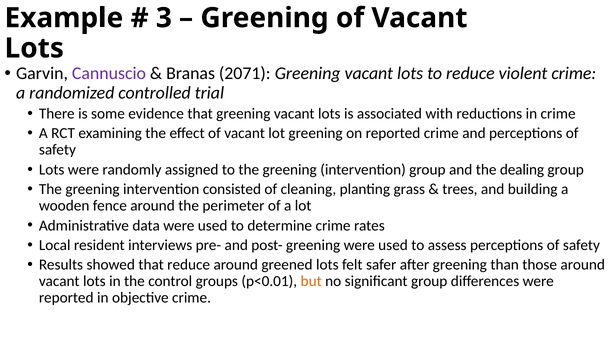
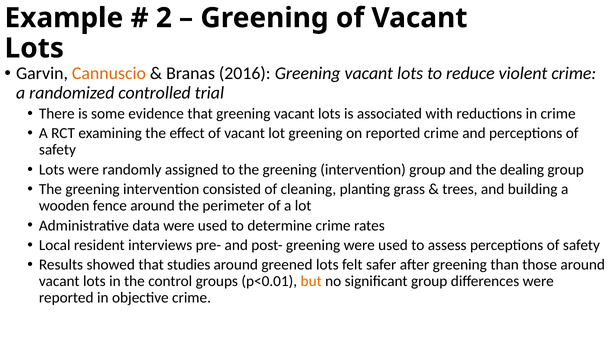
3: 3 -> 2
Cannuscio colour: purple -> orange
2071: 2071 -> 2016
that reduce: reduce -> studies
